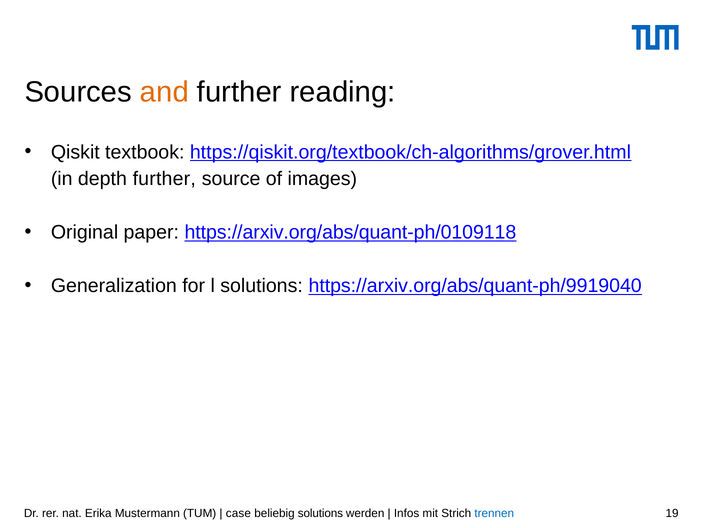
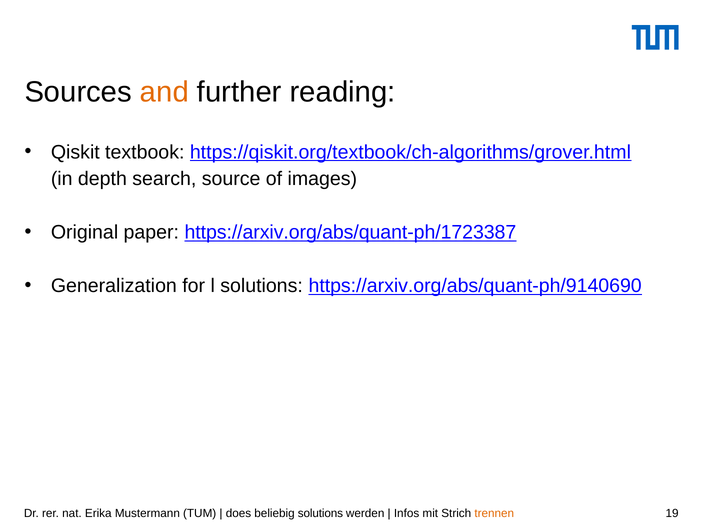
depth further: further -> search
https://arxiv.org/abs/quant-ph/0109118: https://arxiv.org/abs/quant-ph/0109118 -> https://arxiv.org/abs/quant-ph/1723387
https://arxiv.org/abs/quant-ph/9919040: https://arxiv.org/abs/quant-ph/9919040 -> https://arxiv.org/abs/quant-ph/9140690
case: case -> does
trennen colour: blue -> orange
